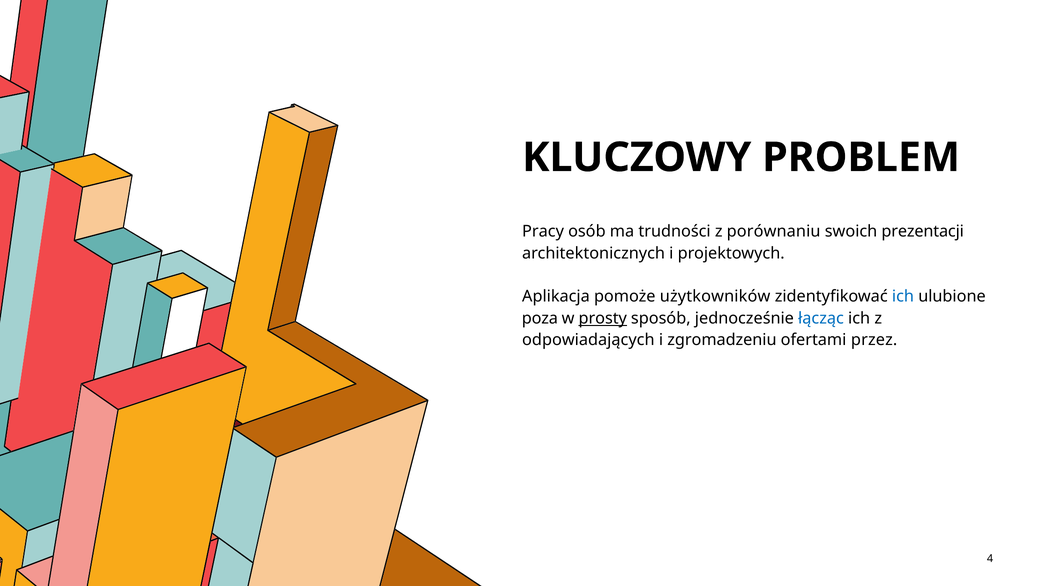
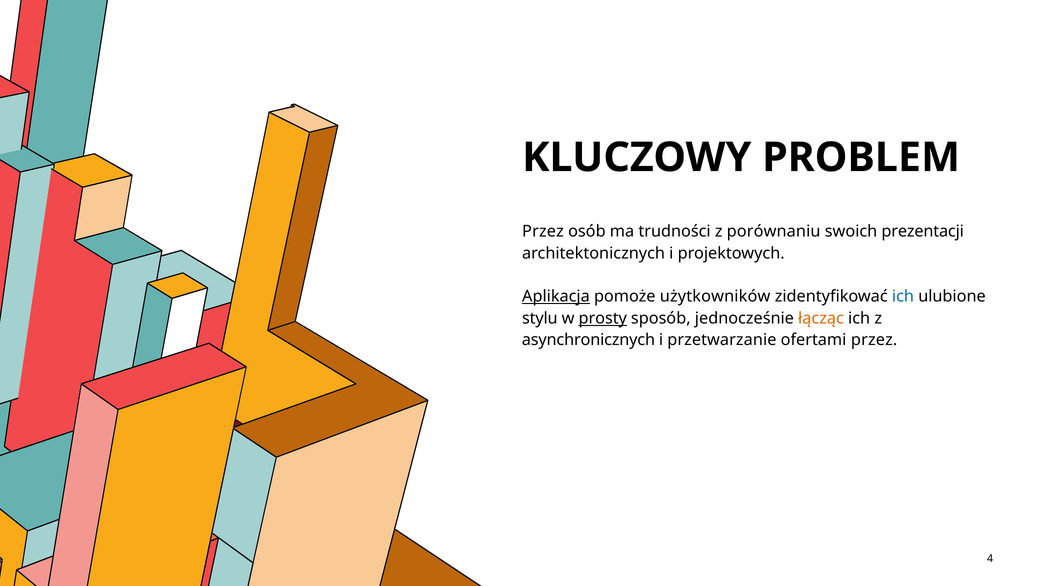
Pracy at (543, 231): Pracy -> Przez
Aplikacja underline: none -> present
poza: poza -> stylu
łącząc colour: blue -> orange
odpowiadających: odpowiadających -> asynchronicznych
zgromadzeniu: zgromadzeniu -> przetwarzanie
